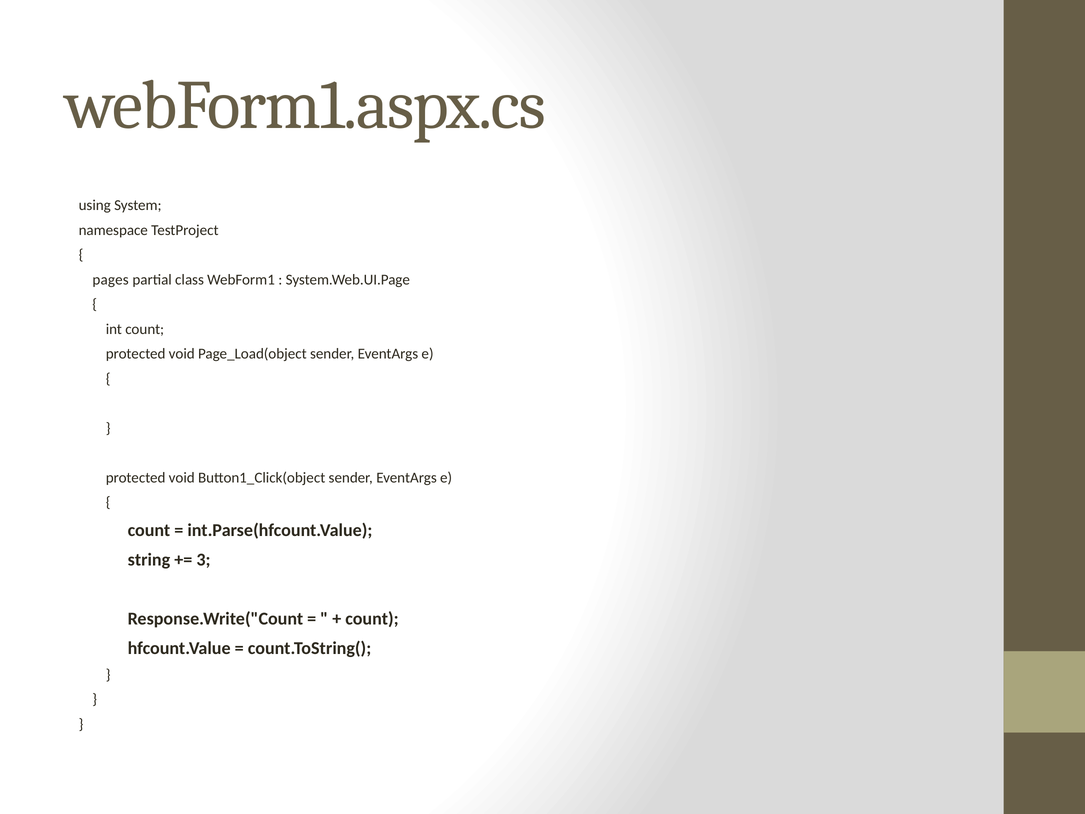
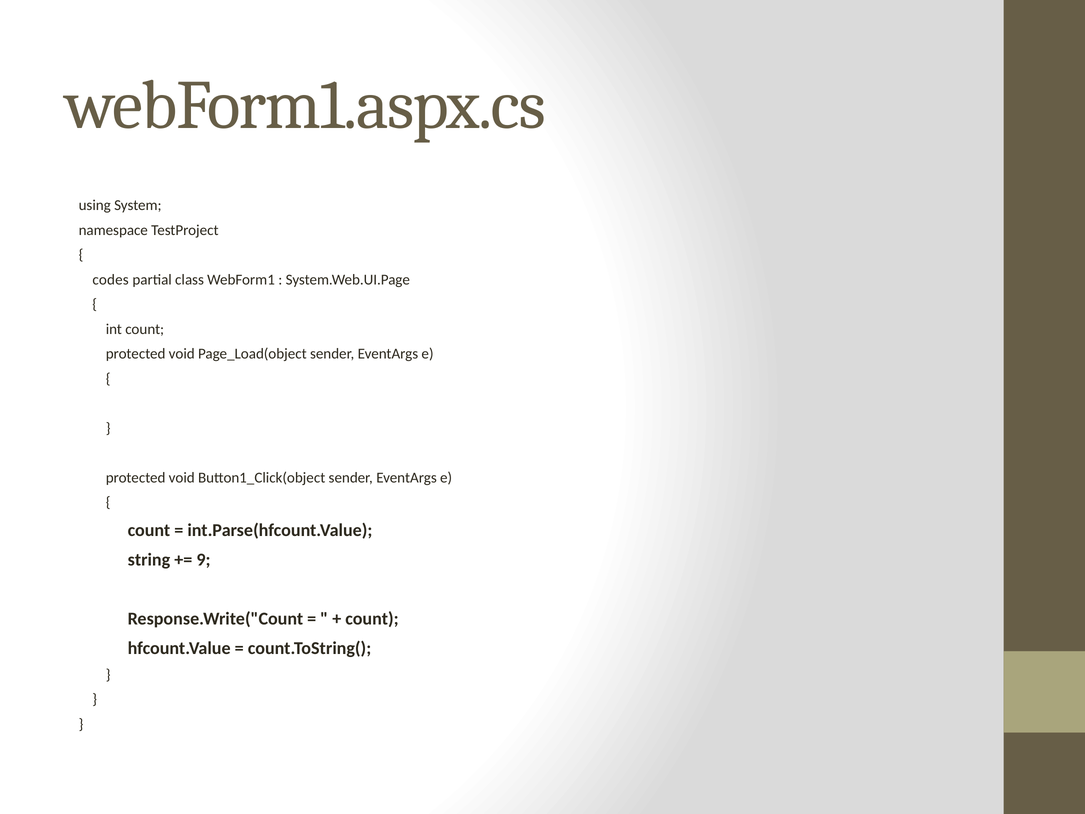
pages: pages -> codes
3: 3 -> 9
